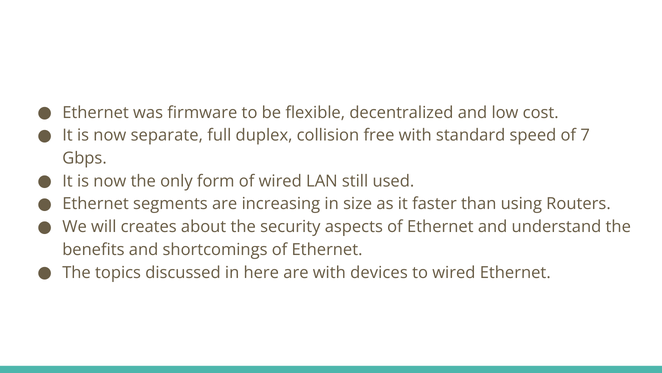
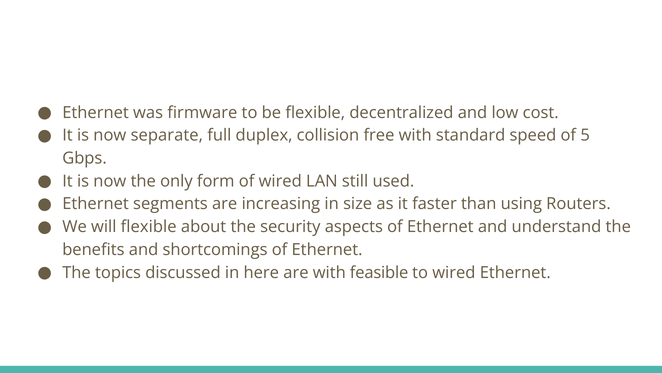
7: 7 -> 5
will creates: creates -> flexible
devices: devices -> feasible
